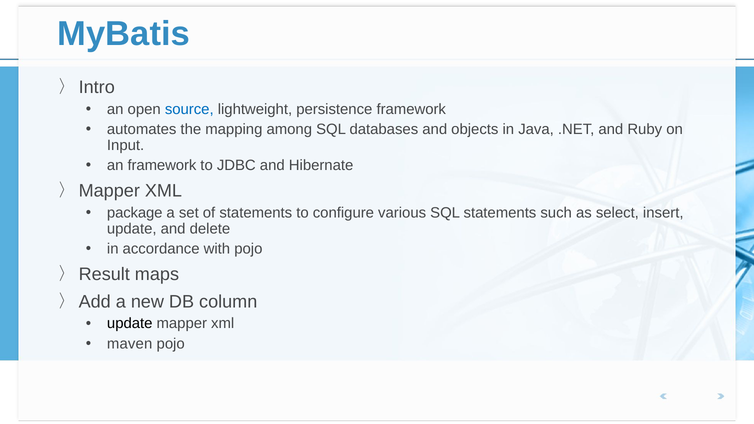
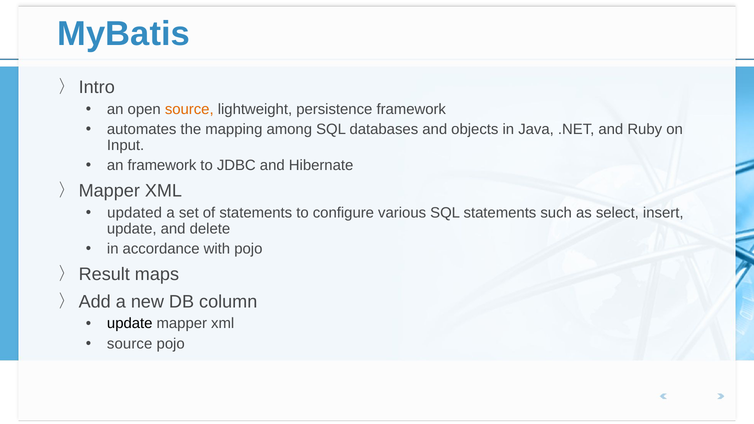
source at (189, 109) colour: blue -> orange
package: package -> updated
maven at (130, 344): maven -> source
